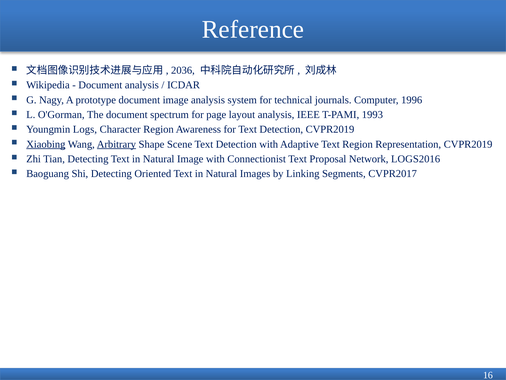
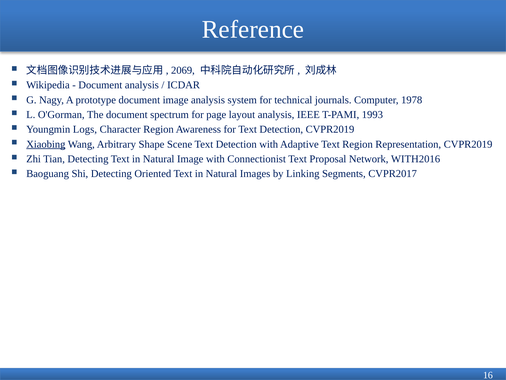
2036: 2036 -> 2069
1996: 1996 -> 1978
Arbitrary underline: present -> none
LOGS2016: LOGS2016 -> WITH2016
